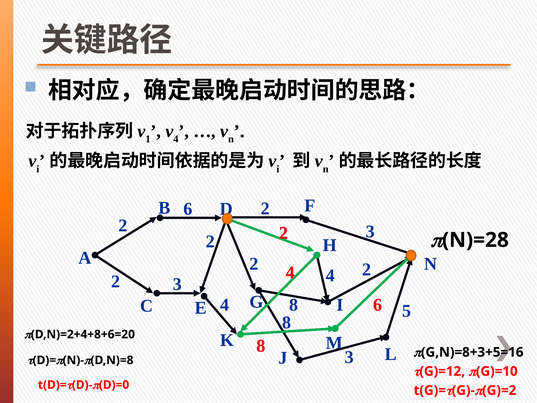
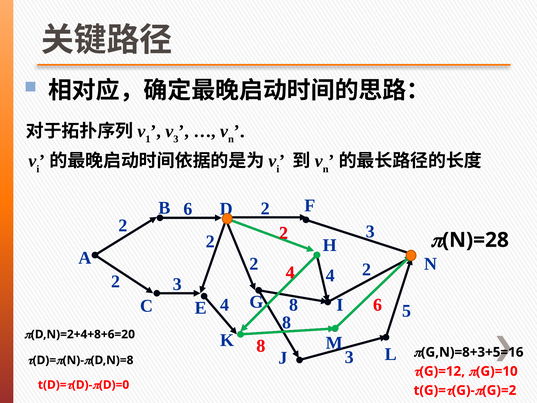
4 at (176, 139): 4 -> 3
